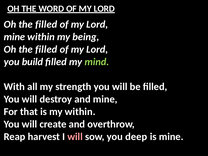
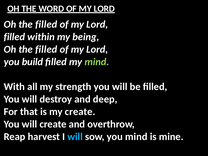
mine at (14, 37): mine -> filled
and mine: mine -> deep
my within: within -> create
will at (75, 137) colour: pink -> light blue
you deep: deep -> mind
